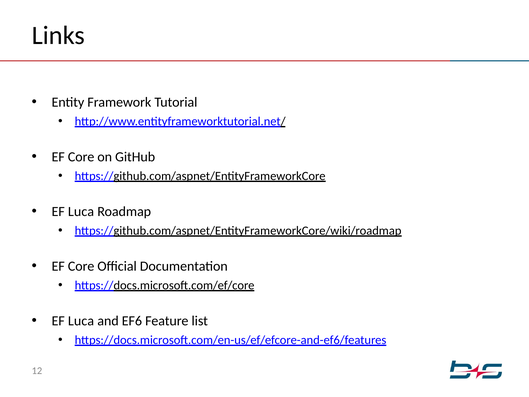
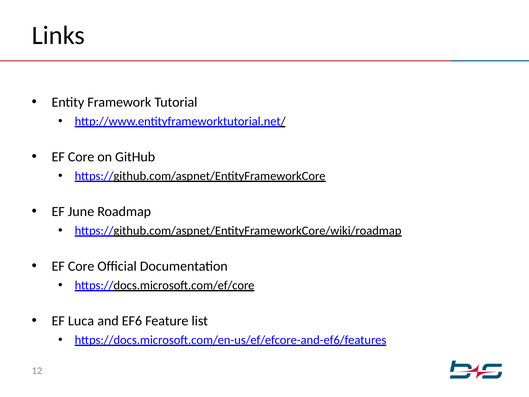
Luca at (81, 211): Luca -> June
